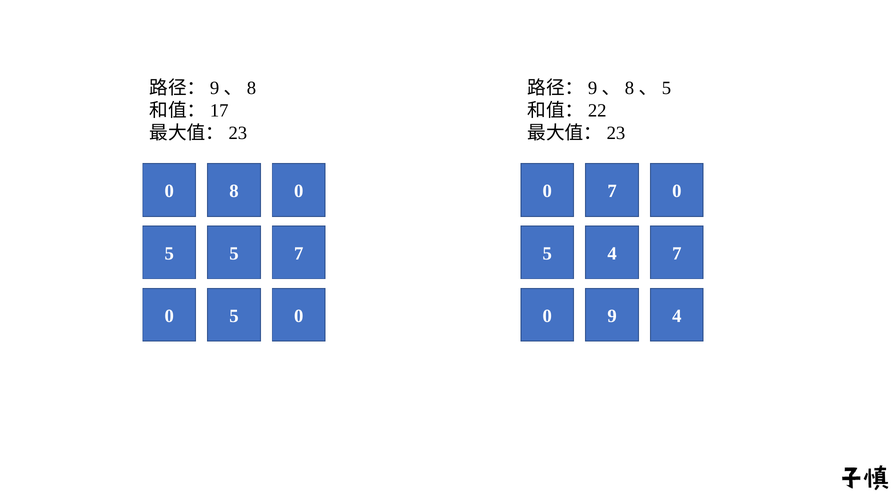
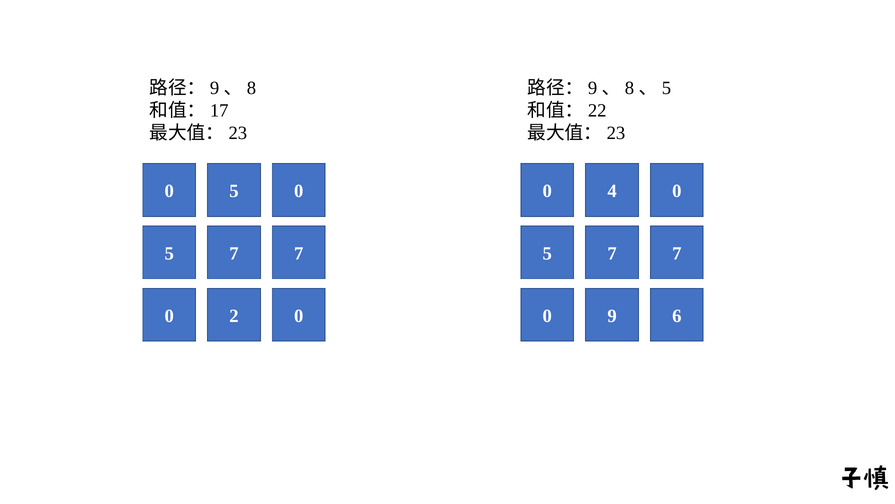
8 at (234, 191): 8 -> 5
0 7: 7 -> 4
5 at (234, 253): 5 -> 7
4 at (612, 253): 4 -> 7
5 at (234, 316): 5 -> 2
9 4: 4 -> 6
